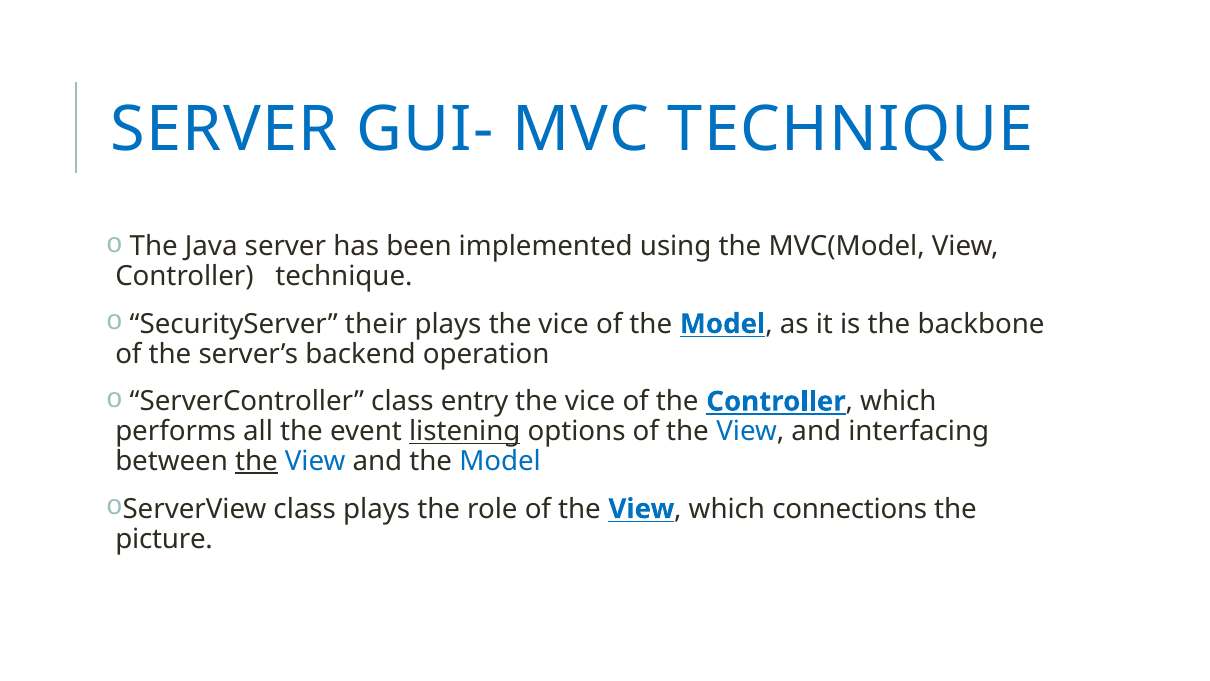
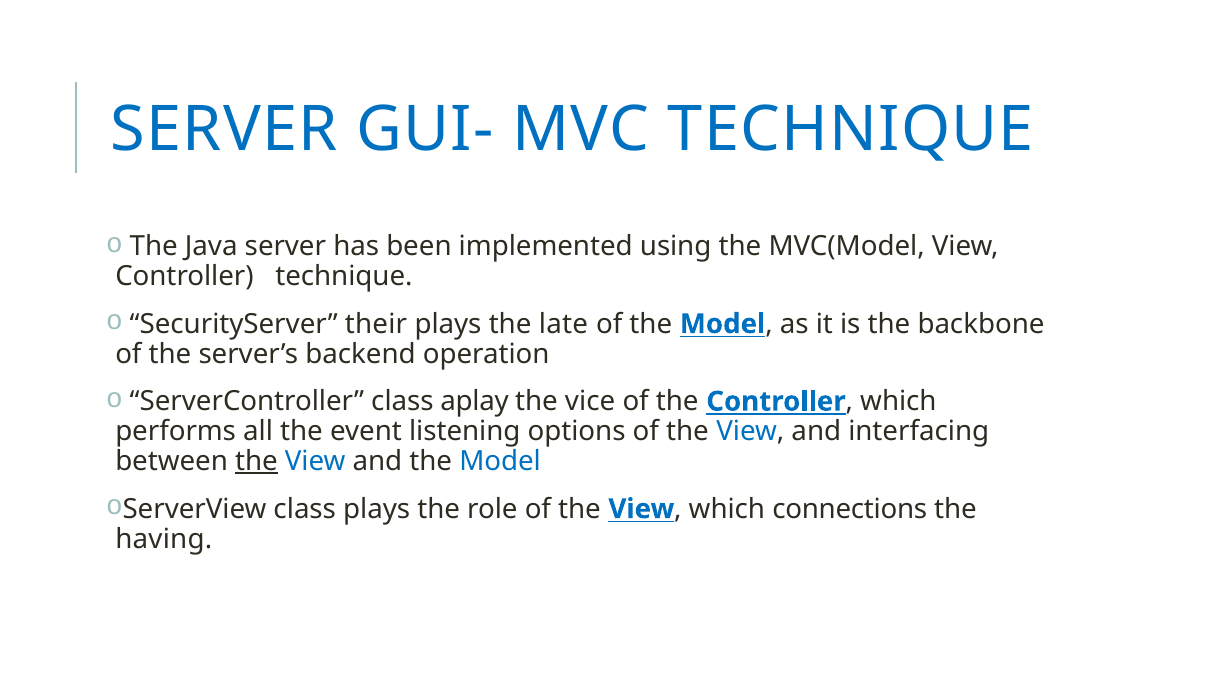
plays the vice: vice -> late
entry: entry -> aplay
listening underline: present -> none
picture: picture -> having
